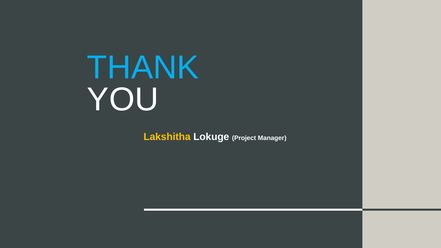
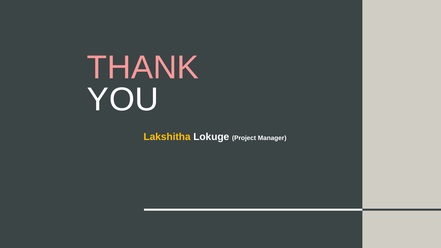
THANK colour: light blue -> pink
